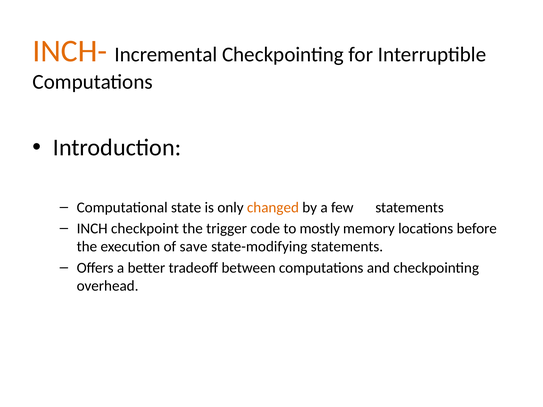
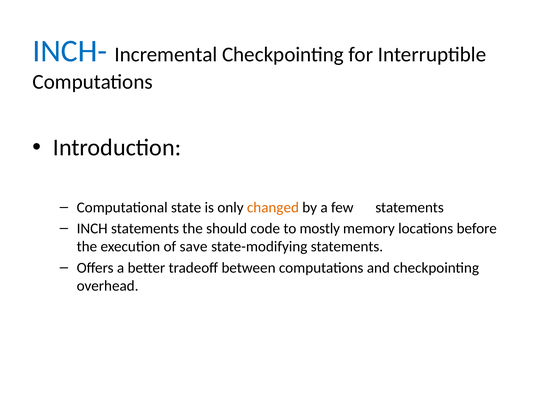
INCH- colour: orange -> blue
INCH checkpoint: checkpoint -> statements
trigger: trigger -> should
